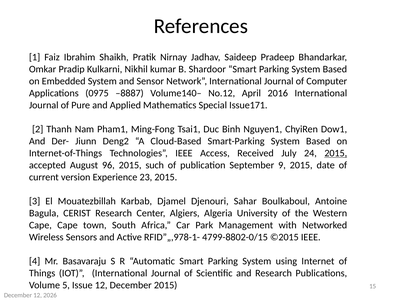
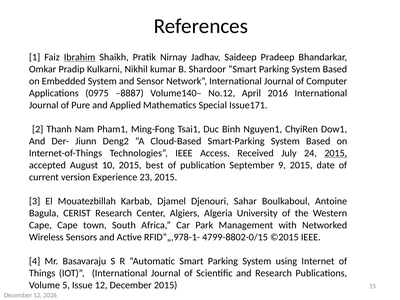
Ibrahim underline: none -> present
96: 96 -> 10
such: such -> best
